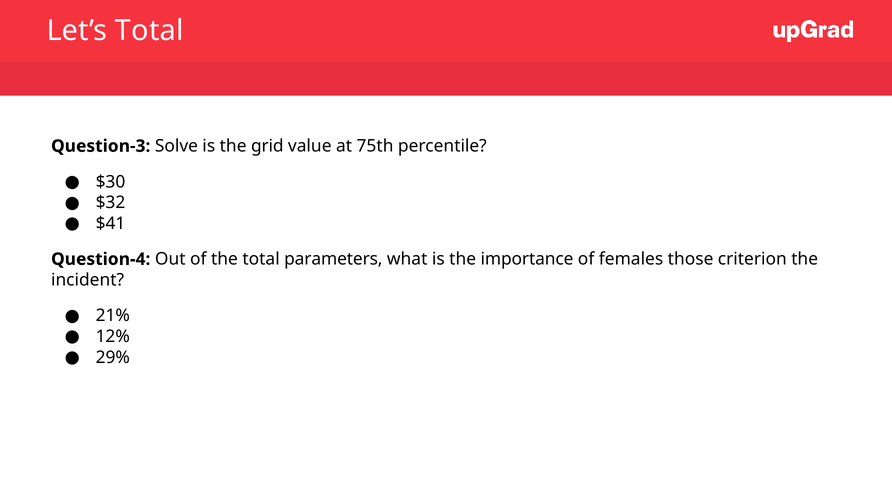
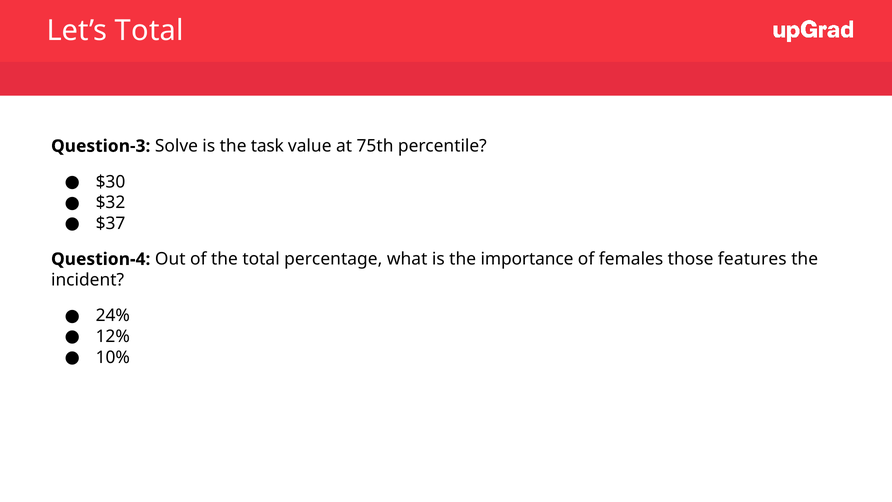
grid: grid -> task
$41: $41 -> $37
parameters: parameters -> percentage
criterion: criterion -> features
21%: 21% -> 24%
29%: 29% -> 10%
